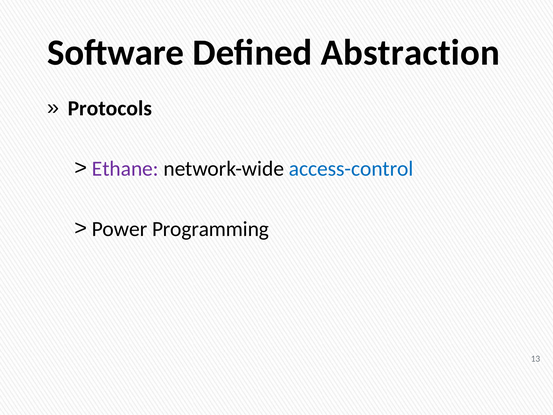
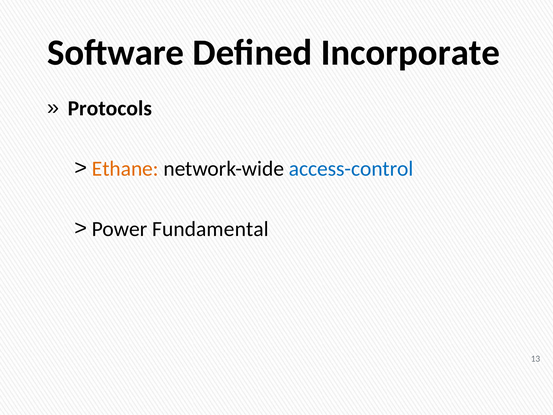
Abstraction: Abstraction -> Incorporate
Ethane colour: purple -> orange
Programming: Programming -> Fundamental
